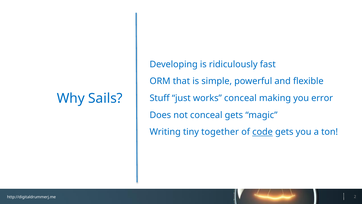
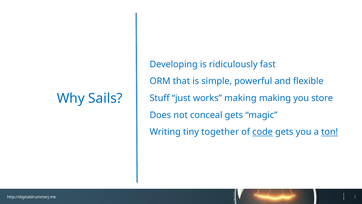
works conceal: conceal -> making
error: error -> store
ton underline: none -> present
